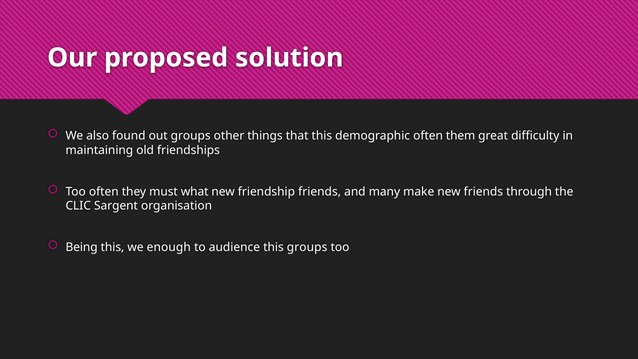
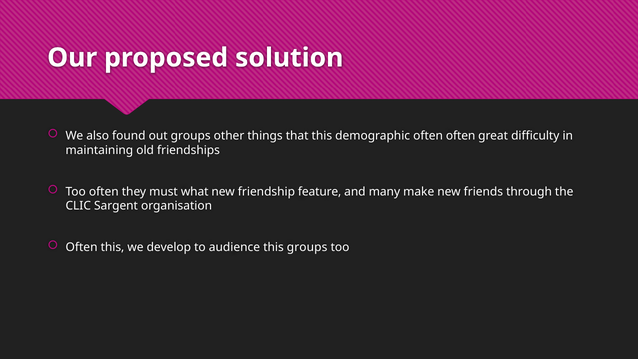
often them: them -> often
friendship friends: friends -> feature
Being at (82, 247): Being -> Often
enough: enough -> develop
